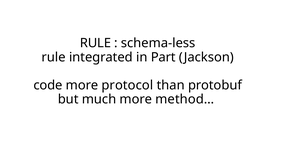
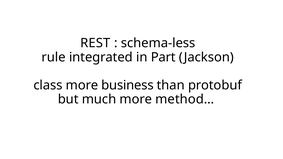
RULE at (95, 43): RULE -> REST
code: code -> class
protocol: protocol -> business
